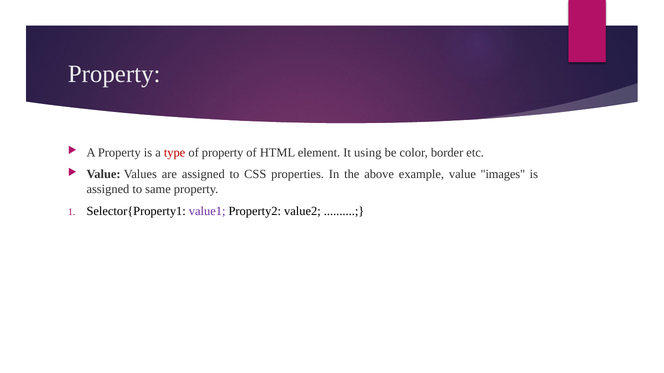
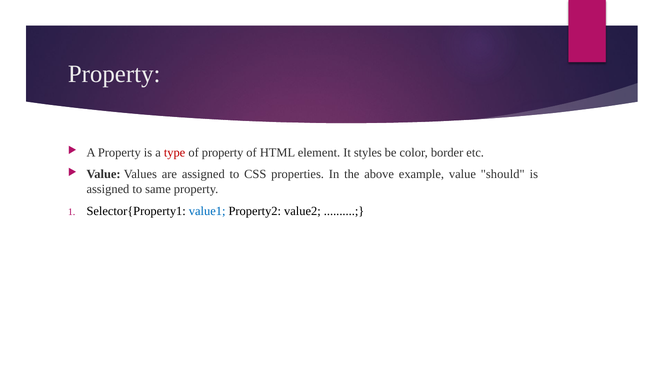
using: using -> styles
images: images -> should
value1 colour: purple -> blue
